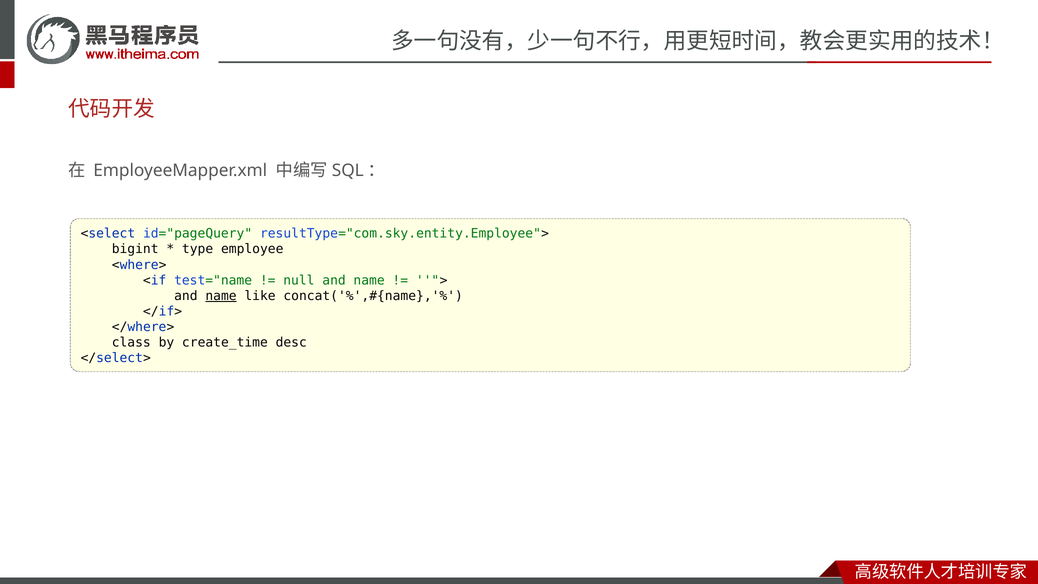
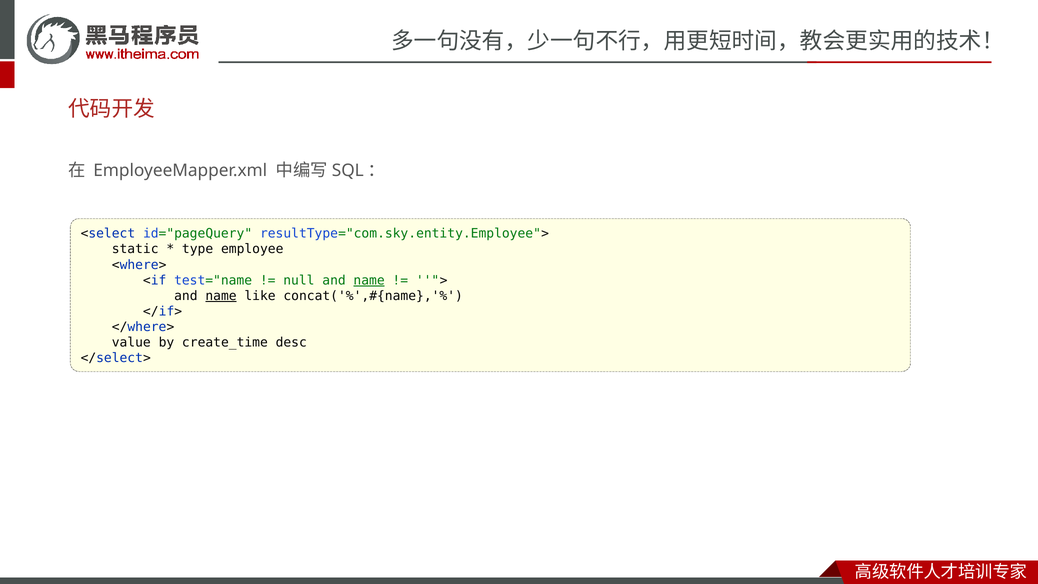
bigint: bigint -> static
name at (369, 280) underline: none -> present
class: class -> value
